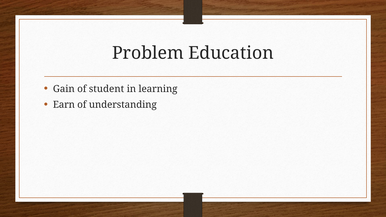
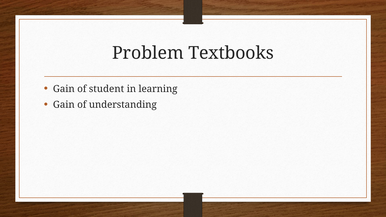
Education: Education -> Textbooks
Earn at (64, 105): Earn -> Gain
